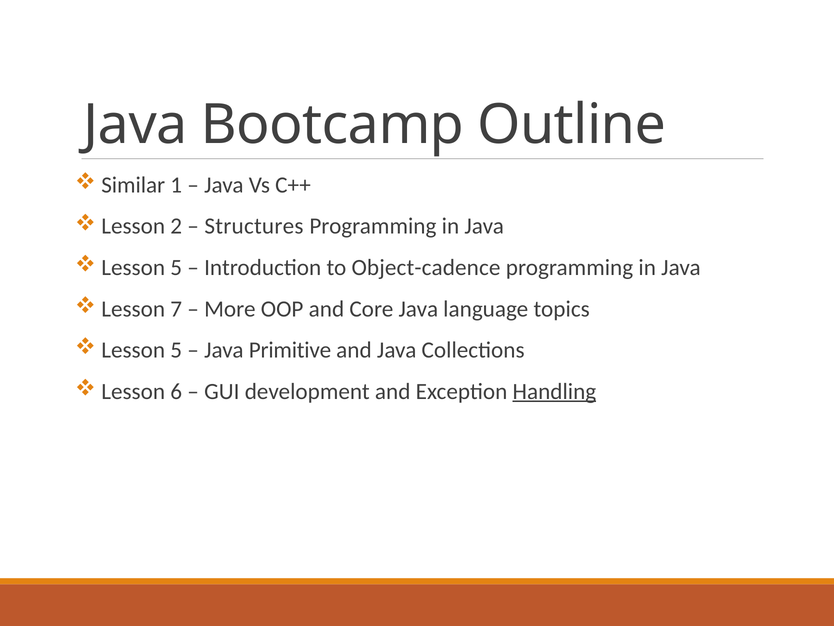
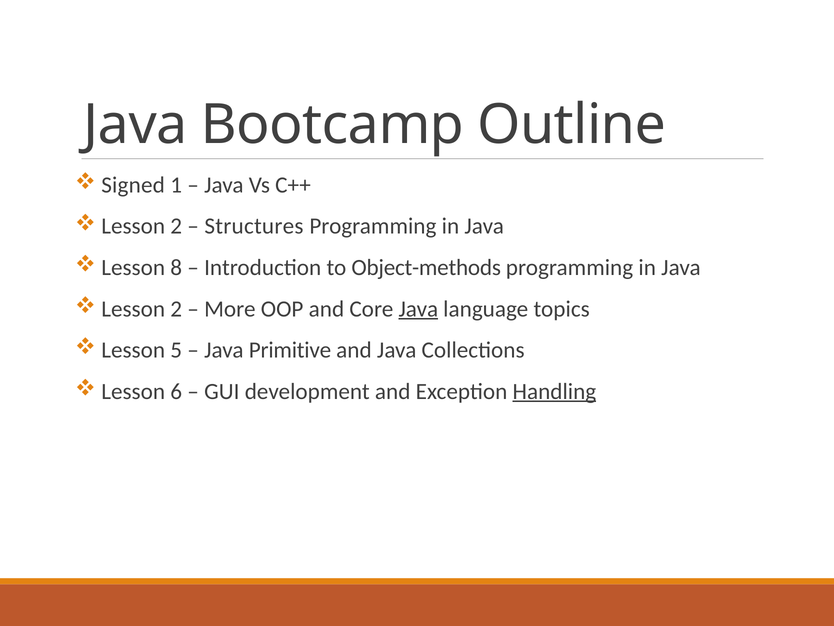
Similar: Similar -> Signed
5 at (176, 267): 5 -> 8
Object-cadence: Object-cadence -> Object-methods
7 at (176, 309): 7 -> 2
Java at (418, 309) underline: none -> present
